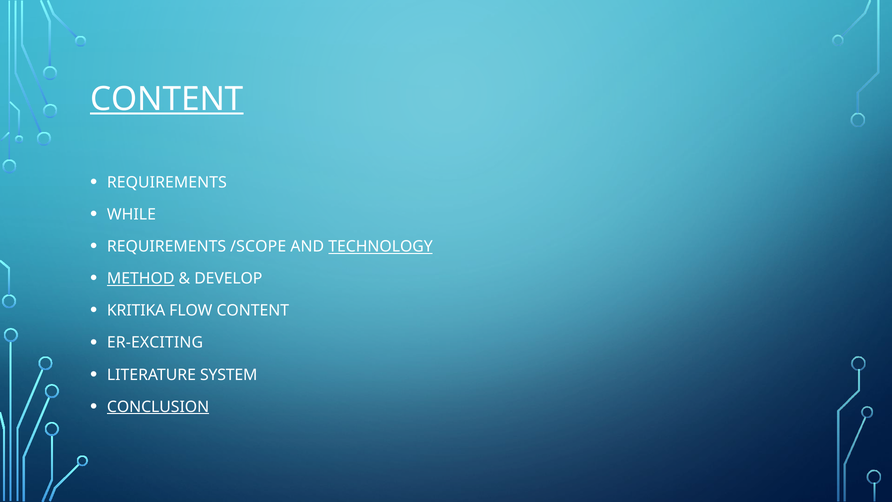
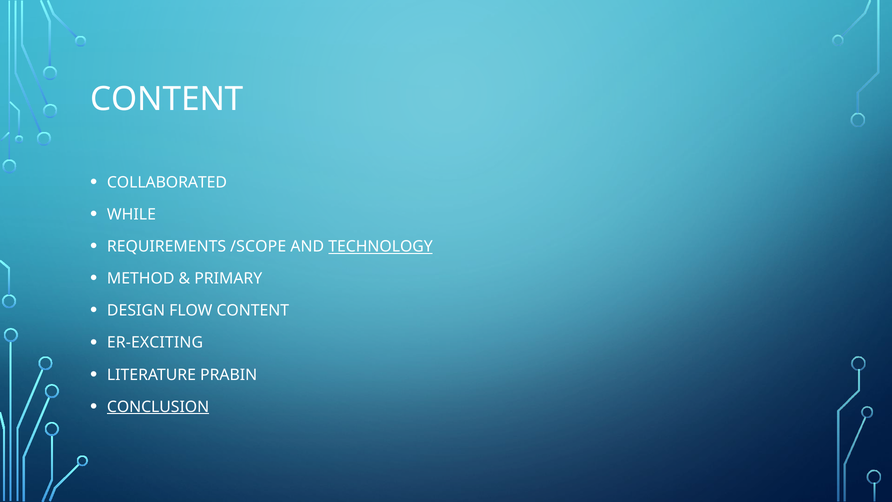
CONTENT at (167, 99) underline: present -> none
REQUIREMENTS at (167, 182): REQUIREMENTS -> COLLABORATED
METHOD underline: present -> none
DEVELOP: DEVELOP -> PRIMARY
KRITIKA: KRITIKA -> DESIGN
SYSTEM: SYSTEM -> PRABIN
